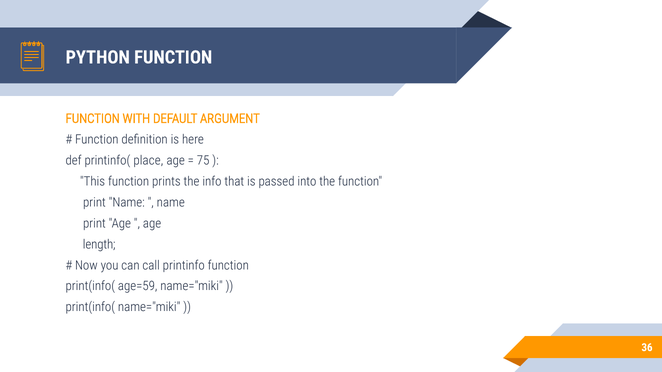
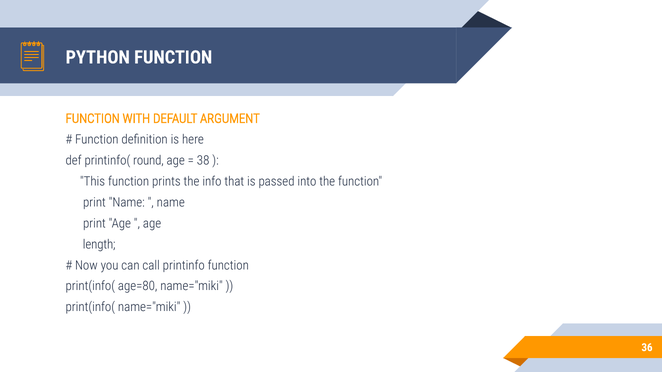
place: place -> round
75: 75 -> 38
age=59: age=59 -> age=80
